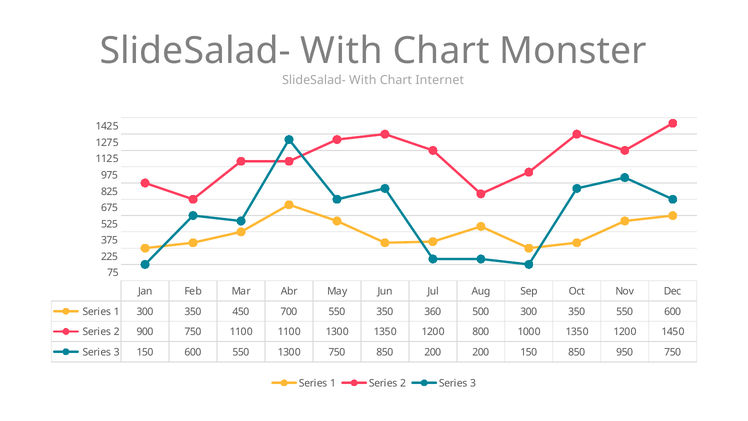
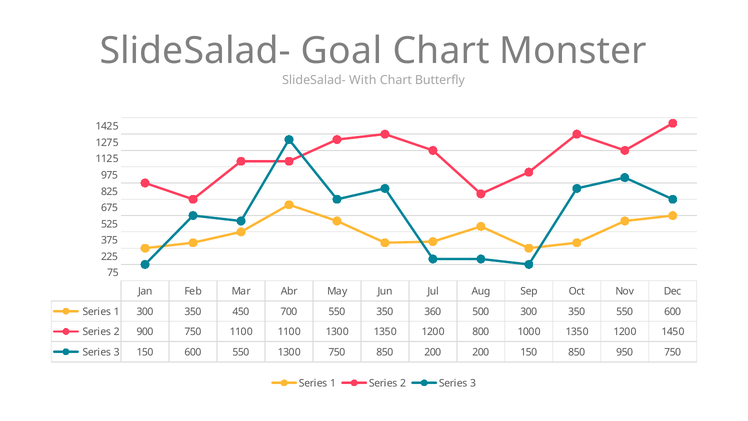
With at (342, 51): With -> Goal
Internet: Internet -> Butterfly
